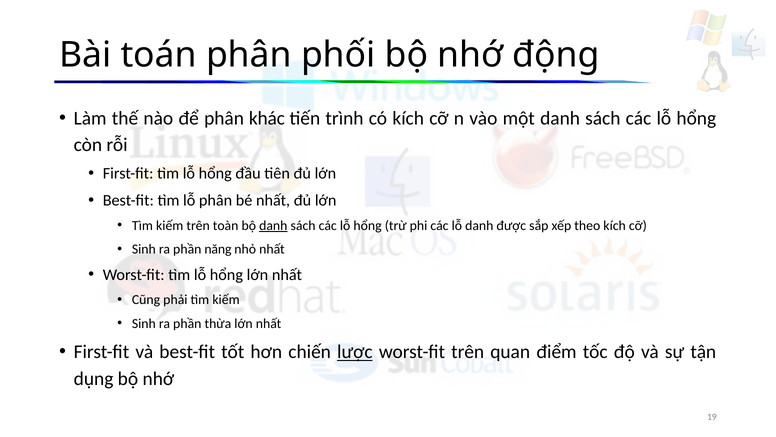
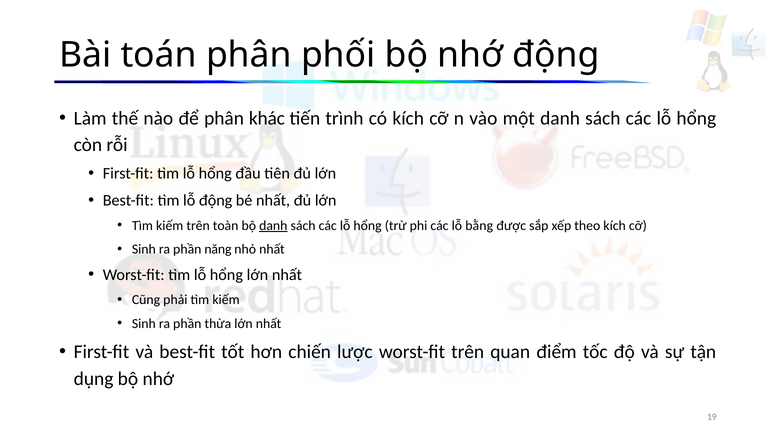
lỗ phân: phân -> động
lỗ danh: danh -> bằng
lược underline: present -> none
